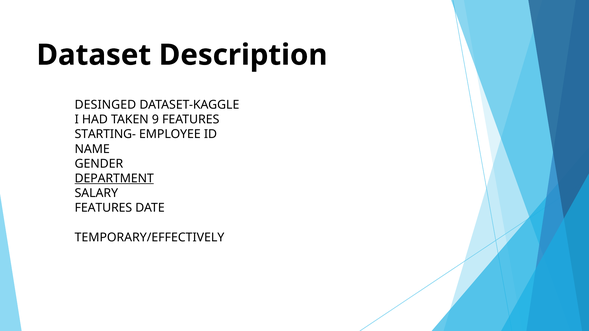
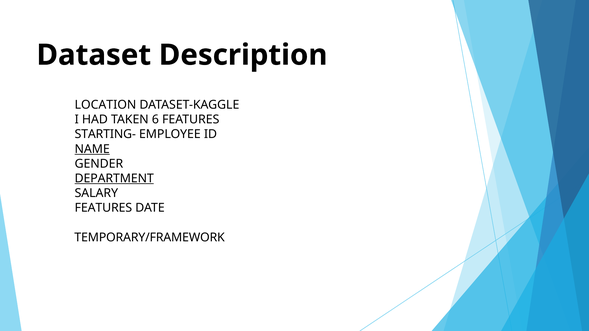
DESINGED at (105, 105): DESINGED -> LOCATION
9: 9 -> 6
NAME underline: none -> present
TEMPORARY/EFFECTIVELY: TEMPORARY/EFFECTIVELY -> TEMPORARY/FRAMEWORK
